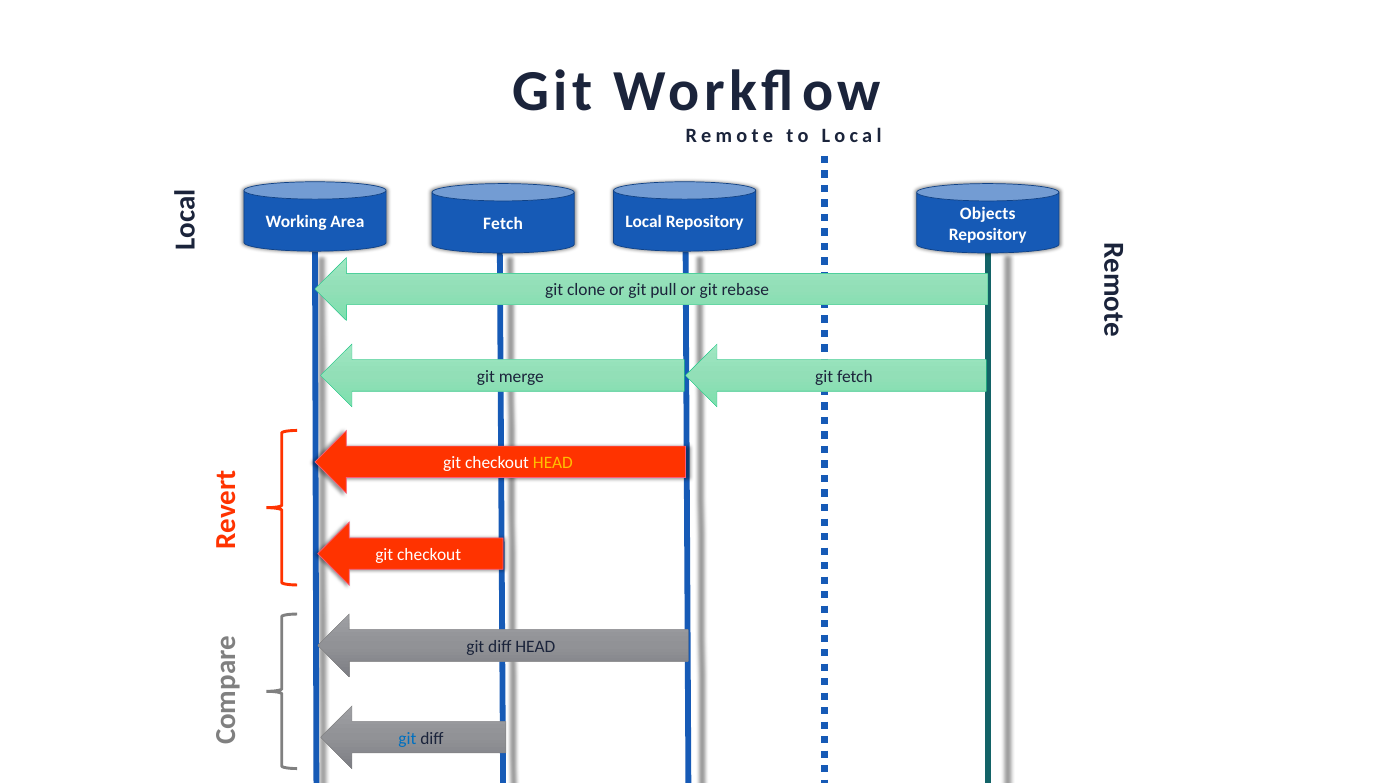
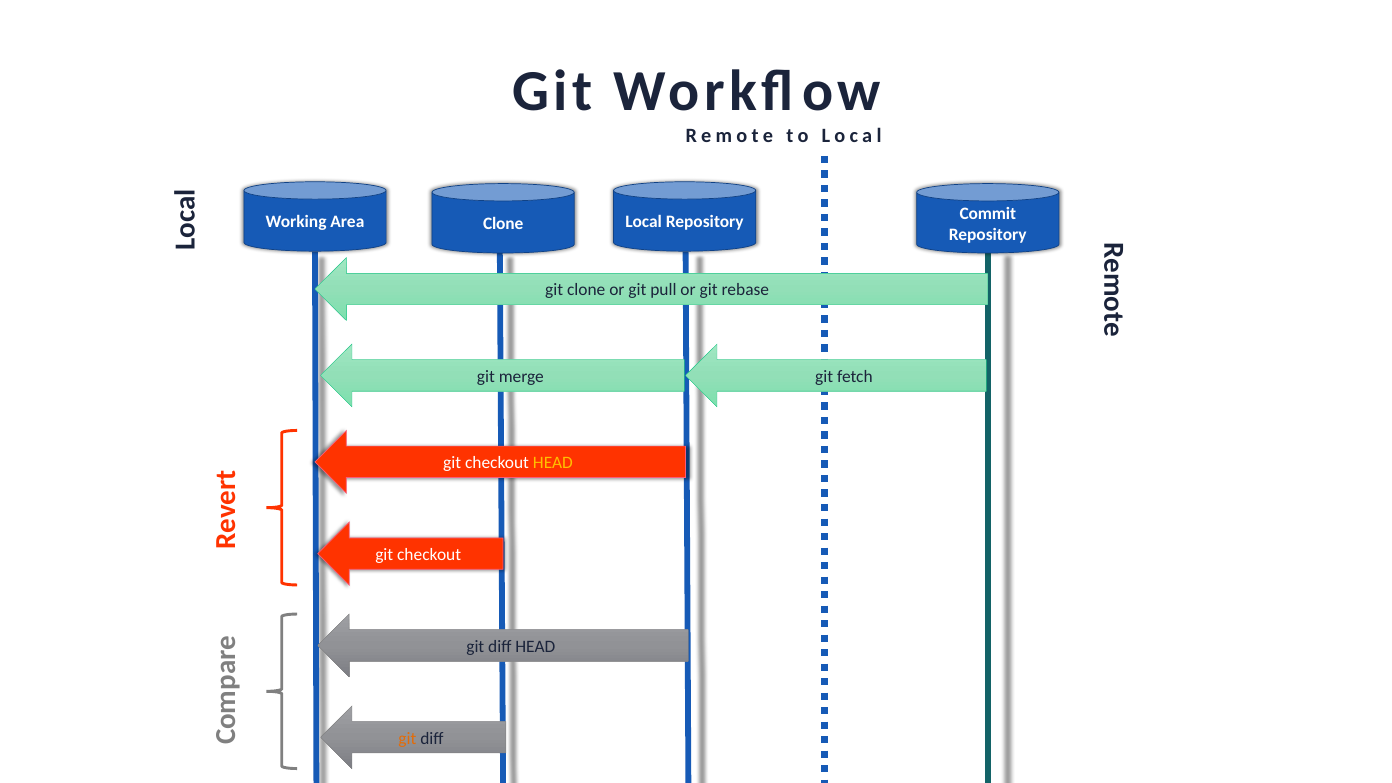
Area Fetch: Fetch -> Clone
Objects: Objects -> Commit
git at (407, 739) colour: blue -> orange
